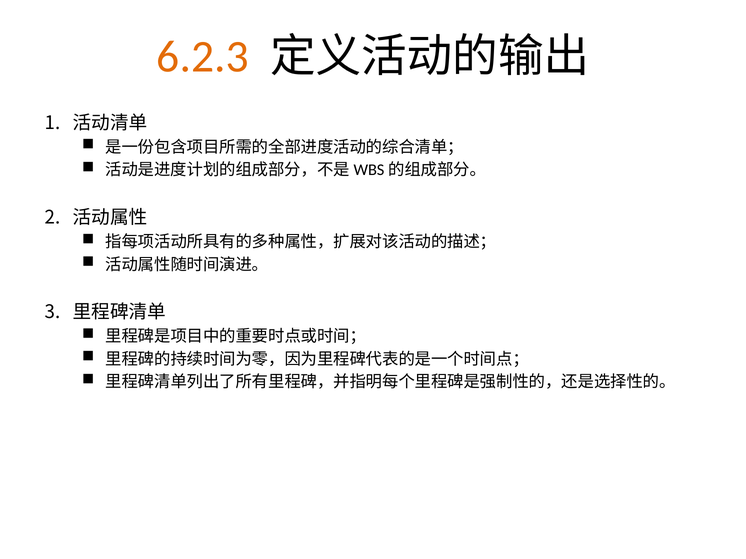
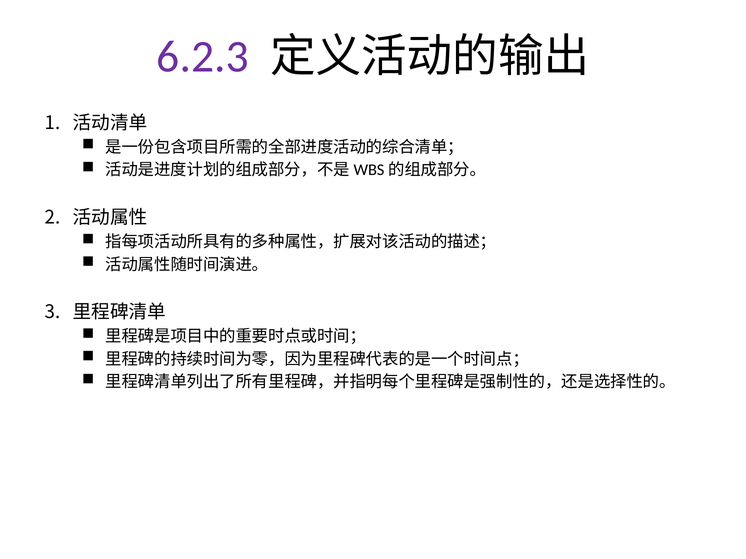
6.2.3 colour: orange -> purple
